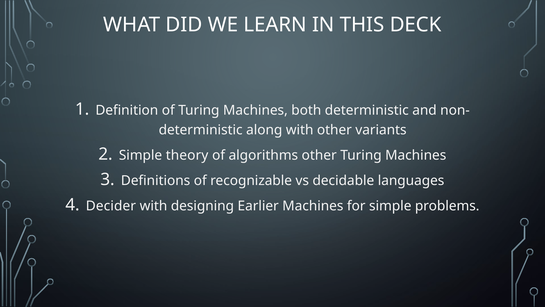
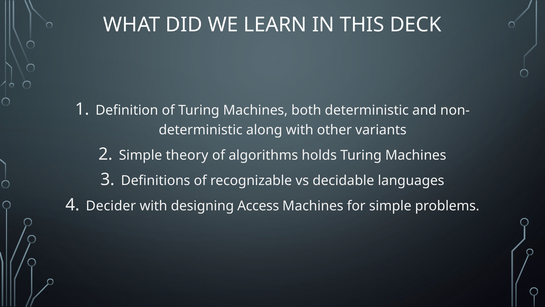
algorithms other: other -> holds
Earlier: Earlier -> Access
